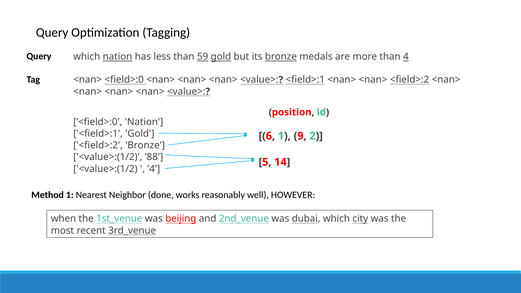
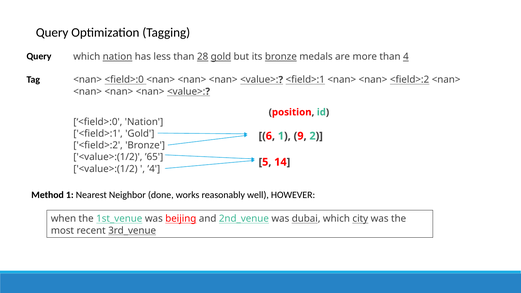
59: 59 -> 28
’88: ’88 -> ’65
